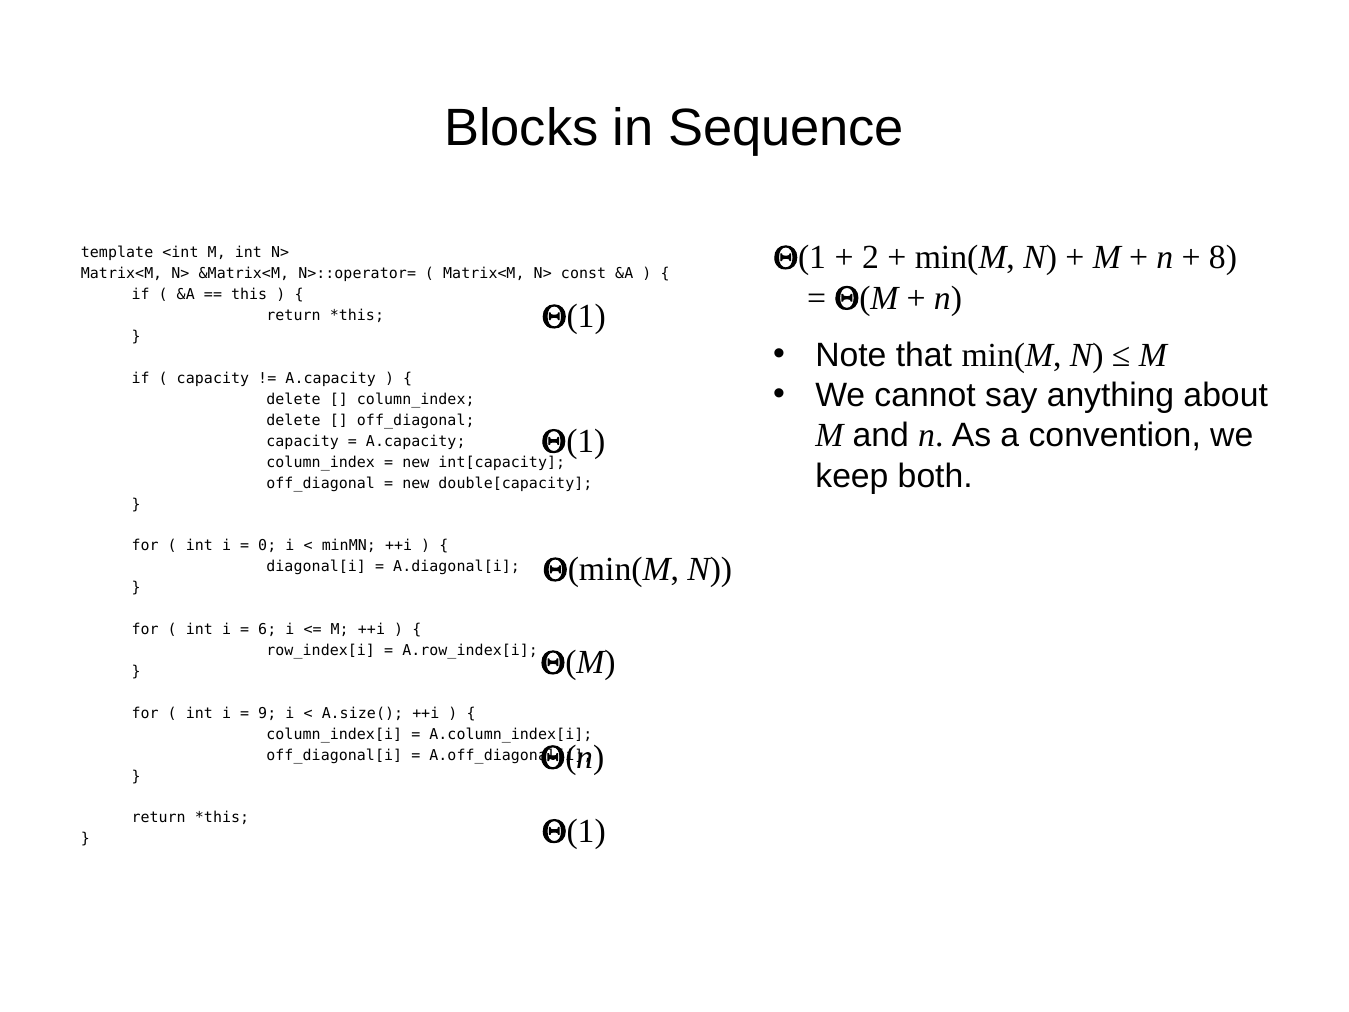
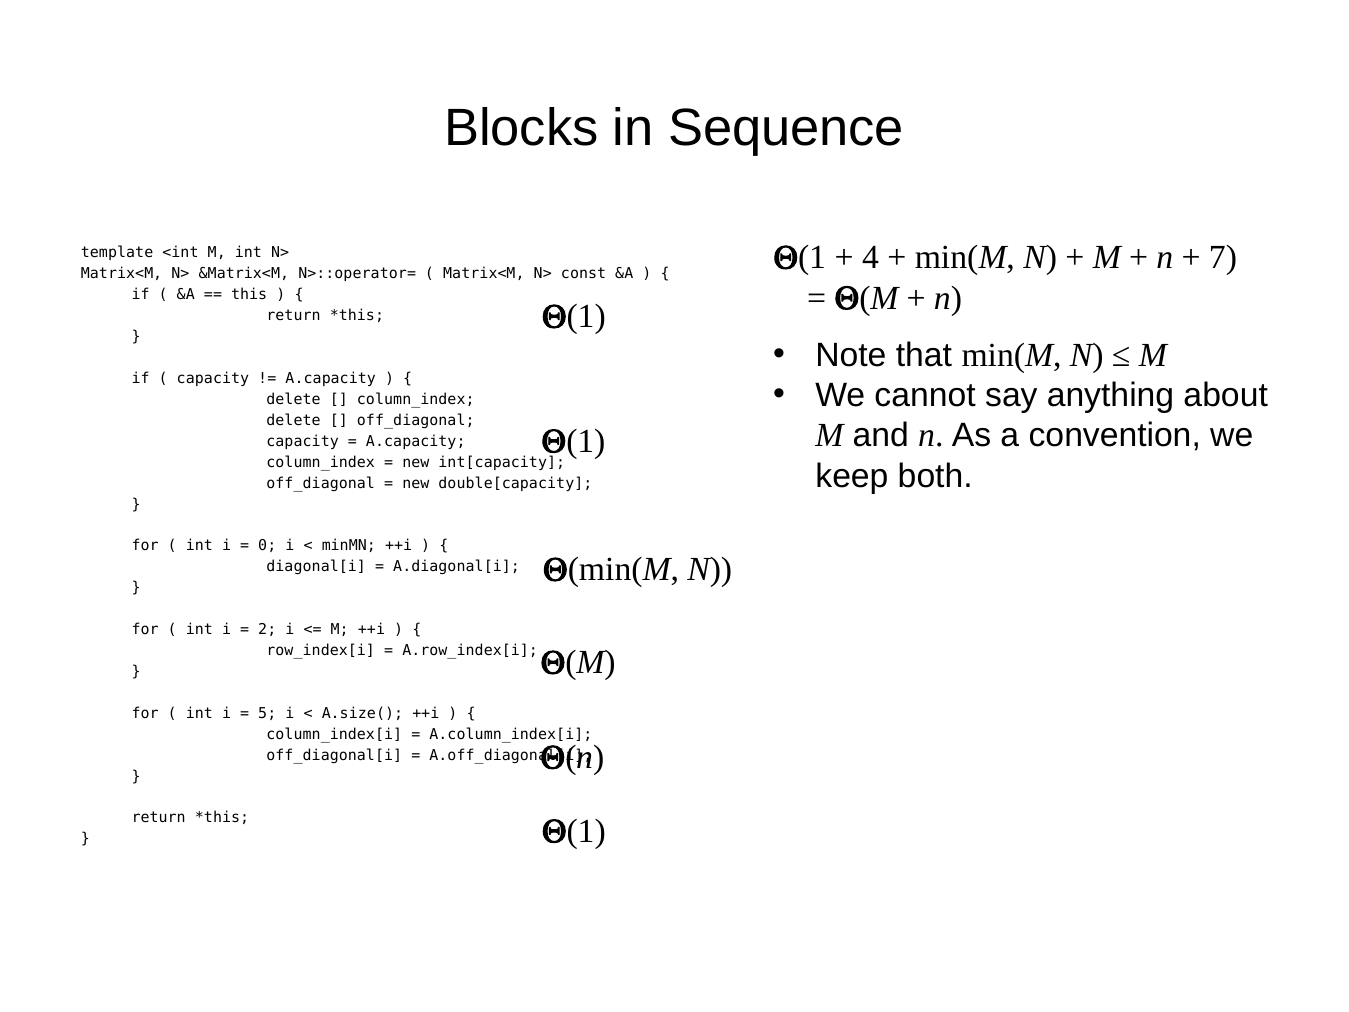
2: 2 -> 4
8: 8 -> 7
6: 6 -> 2
9: 9 -> 5
